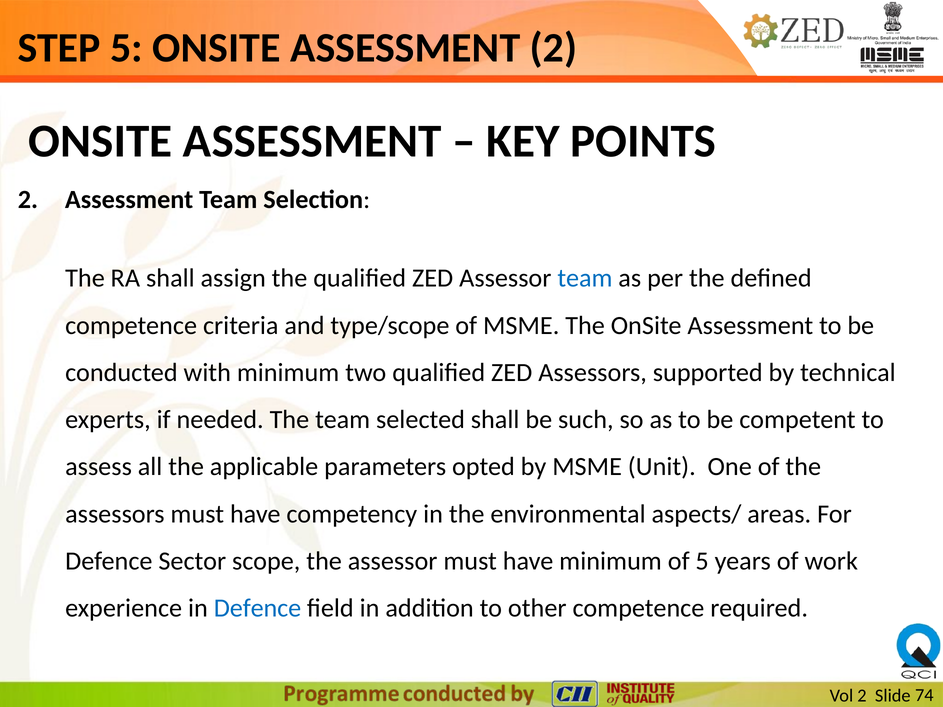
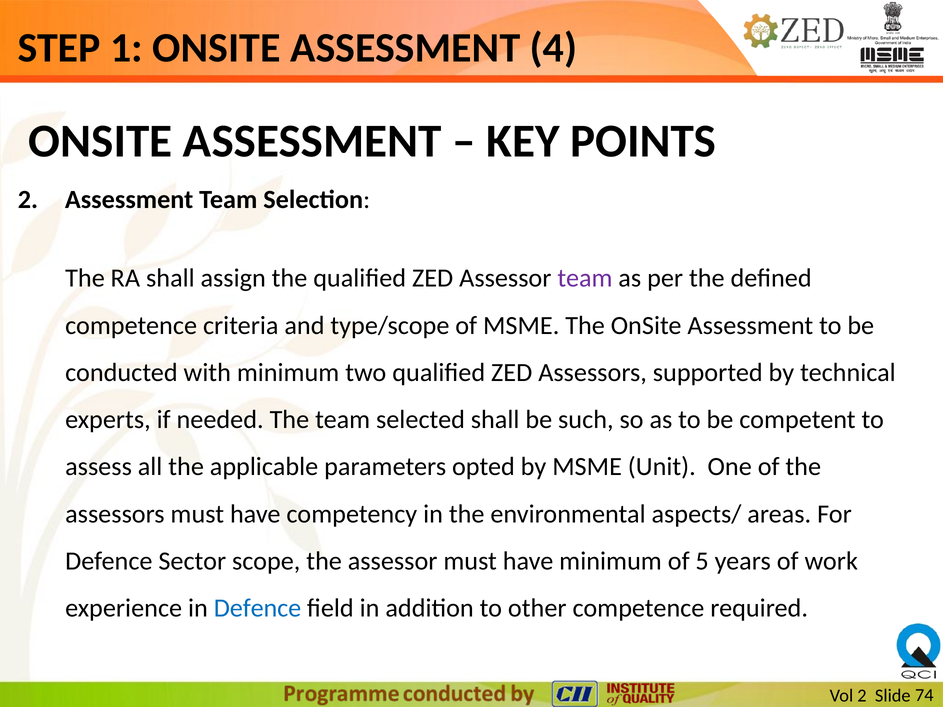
STEP 5: 5 -> 1
ASSESSMENT 2: 2 -> 4
team at (585, 278) colour: blue -> purple
